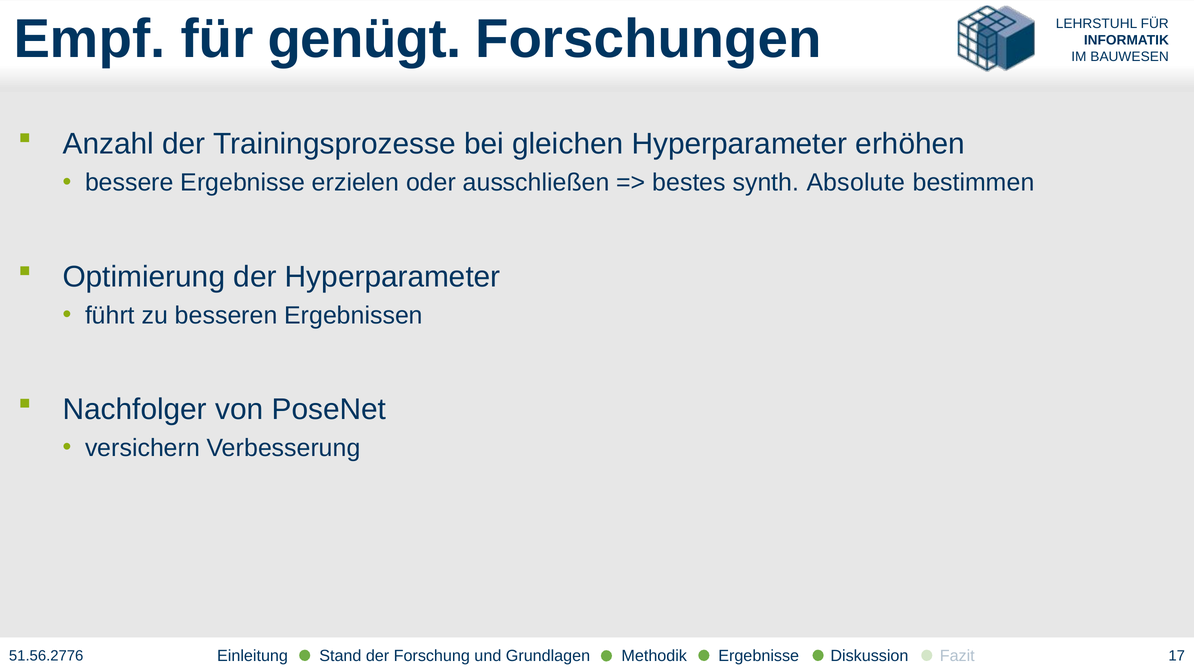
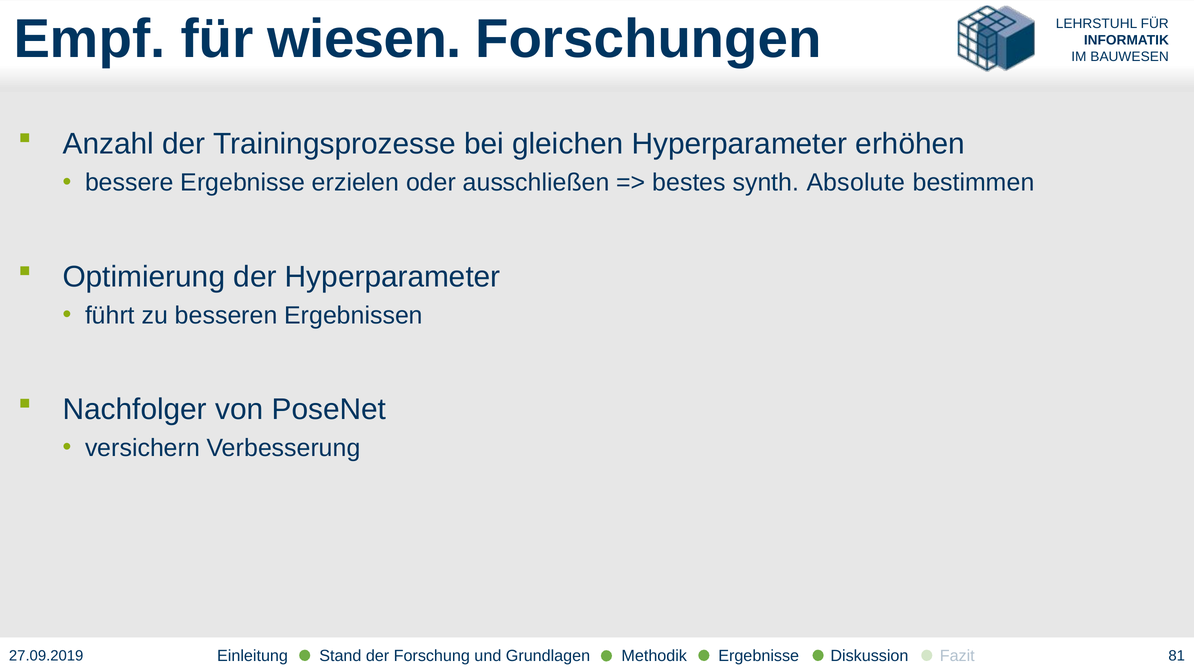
genügt: genügt -> wiesen
17: 17 -> 81
51.56.2776: 51.56.2776 -> 27.09.2019
